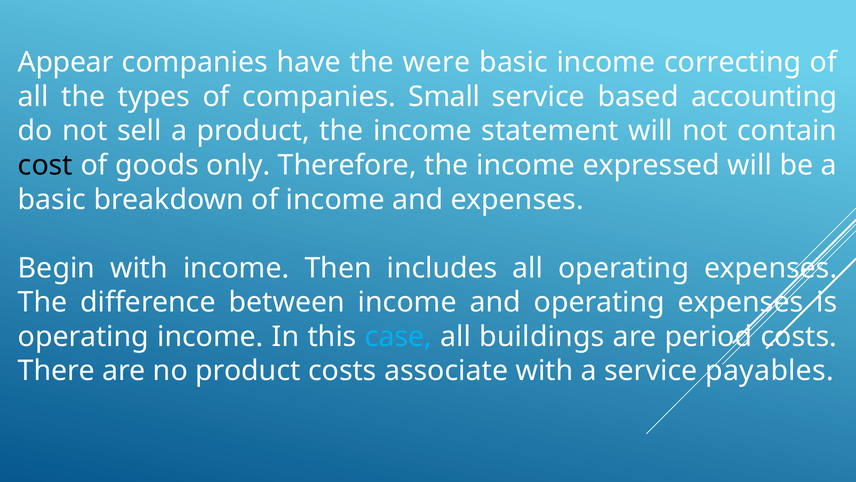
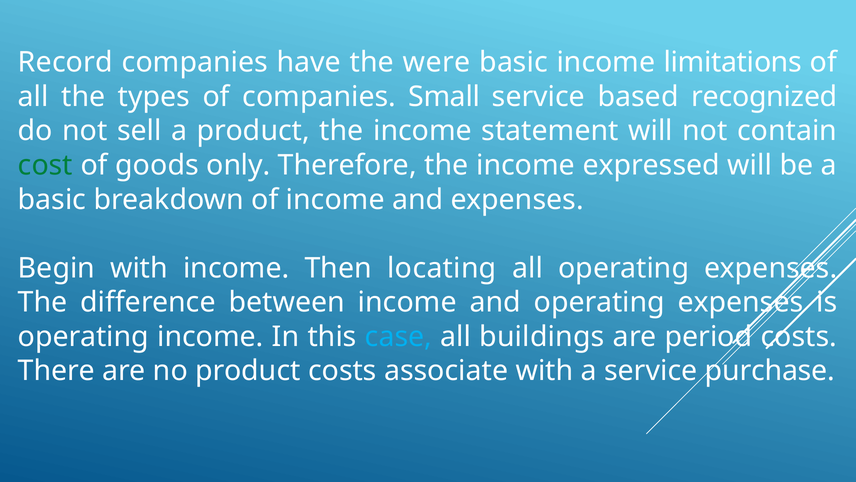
Appear: Appear -> Record
correcting: correcting -> limitations
accounting: accounting -> recognized
cost colour: black -> green
includes: includes -> locating
payables: payables -> purchase
